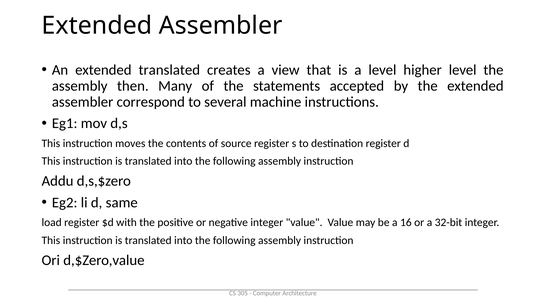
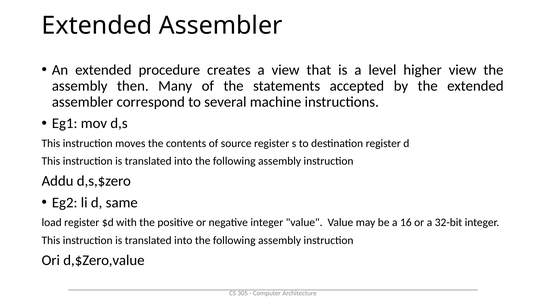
extended translated: translated -> procedure
higher level: level -> view
